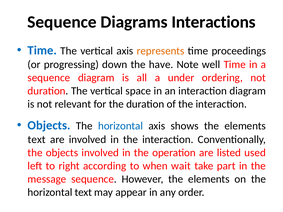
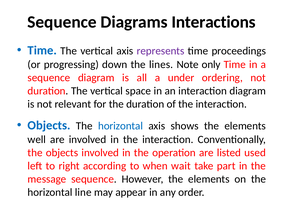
represents colour: orange -> purple
have: have -> lines
well: well -> only
text at (37, 140): text -> well
horizontal text: text -> line
